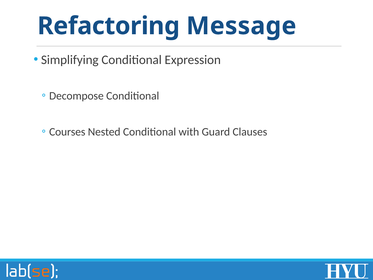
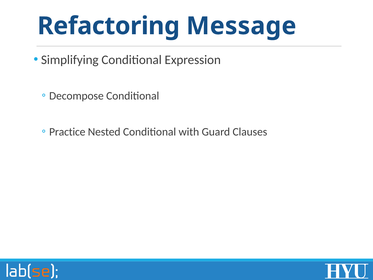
Courses: Courses -> Practice
